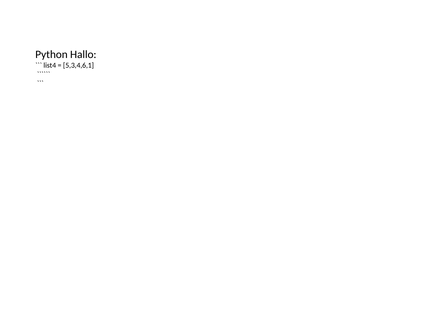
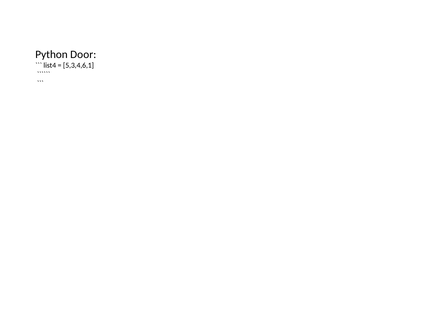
Hallo: Hallo -> Door
